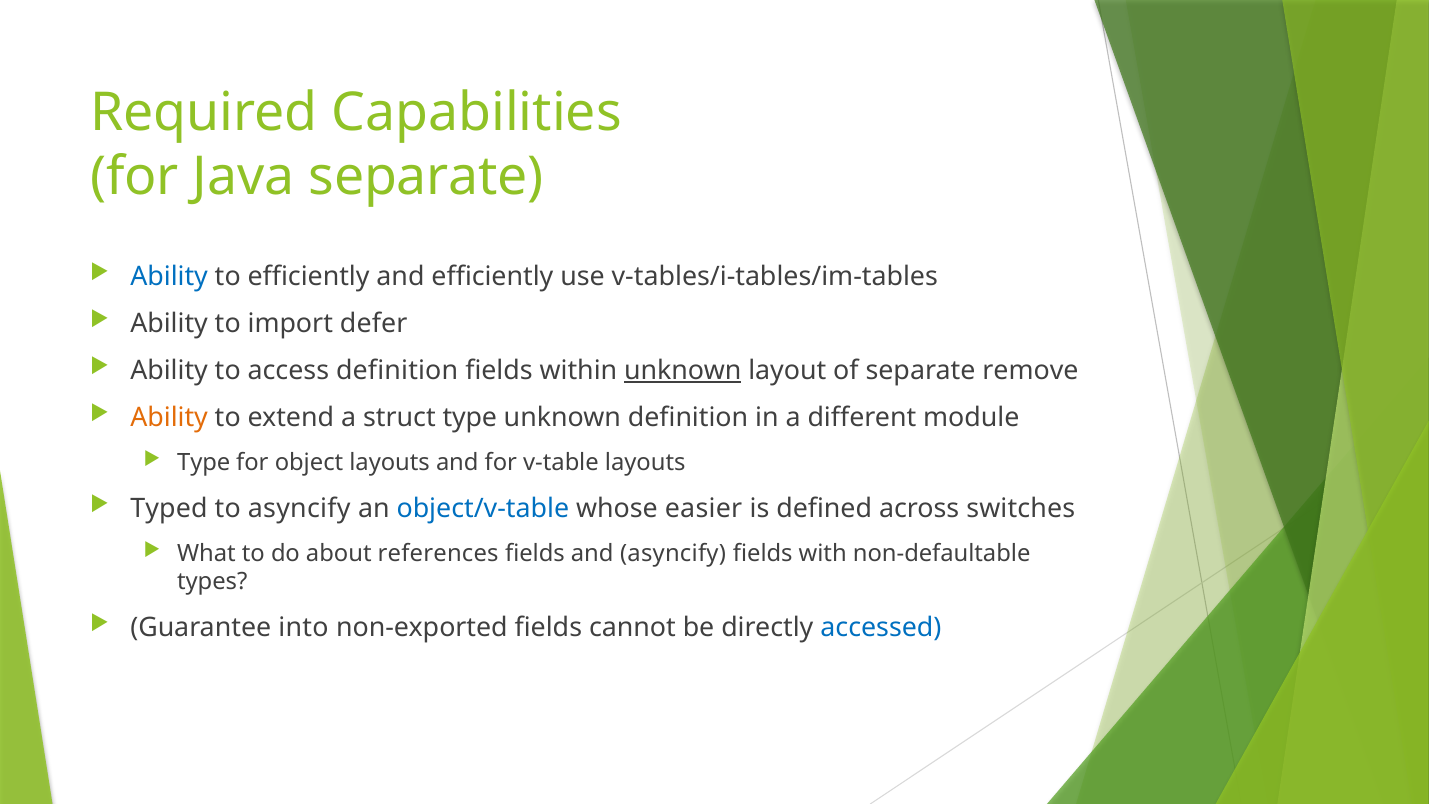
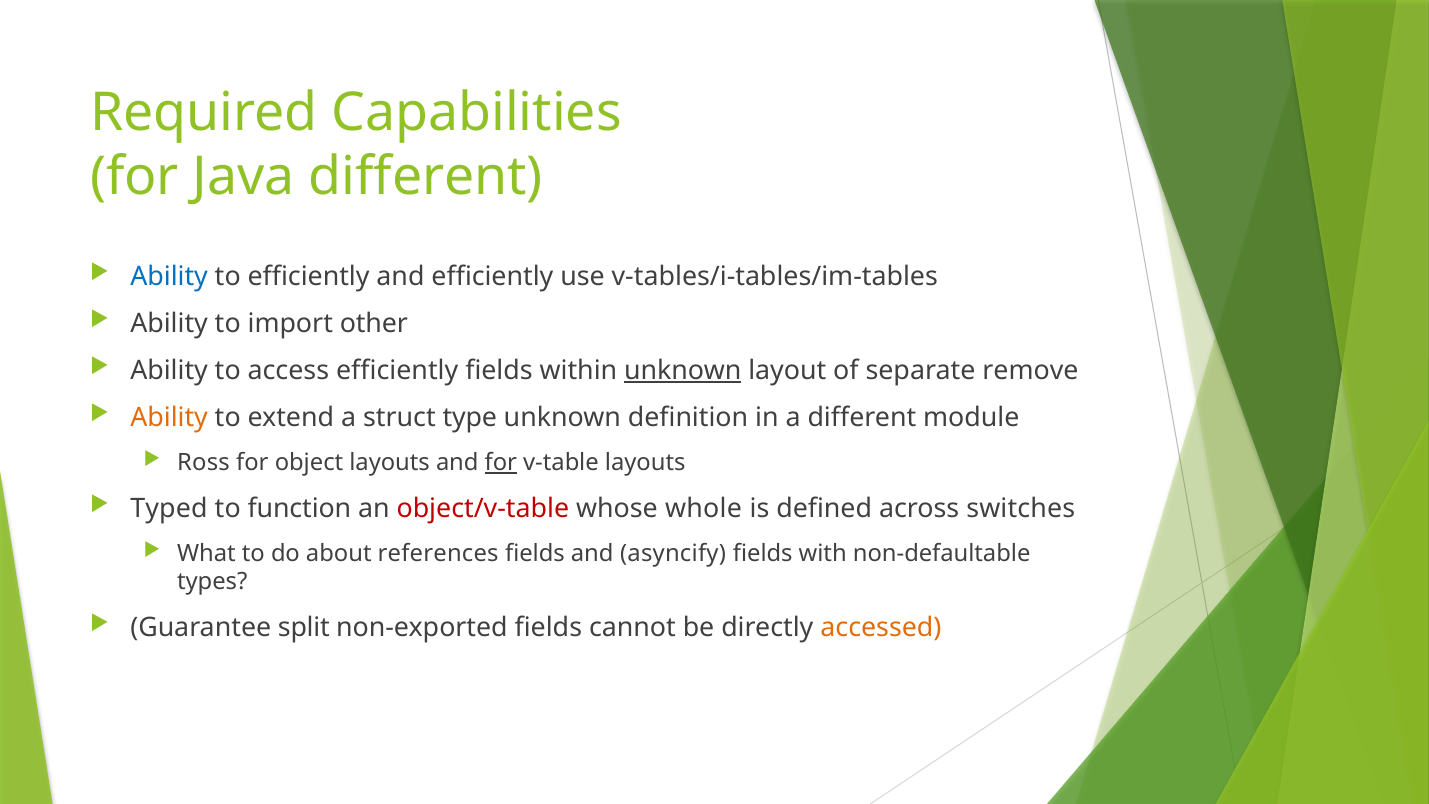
Java separate: separate -> different
defer: defer -> other
access definition: definition -> efficiently
Type at (204, 463): Type -> Ross
for at (501, 463) underline: none -> present
to asyncify: asyncify -> function
object/v-table colour: blue -> red
easier: easier -> whole
into: into -> split
accessed colour: blue -> orange
